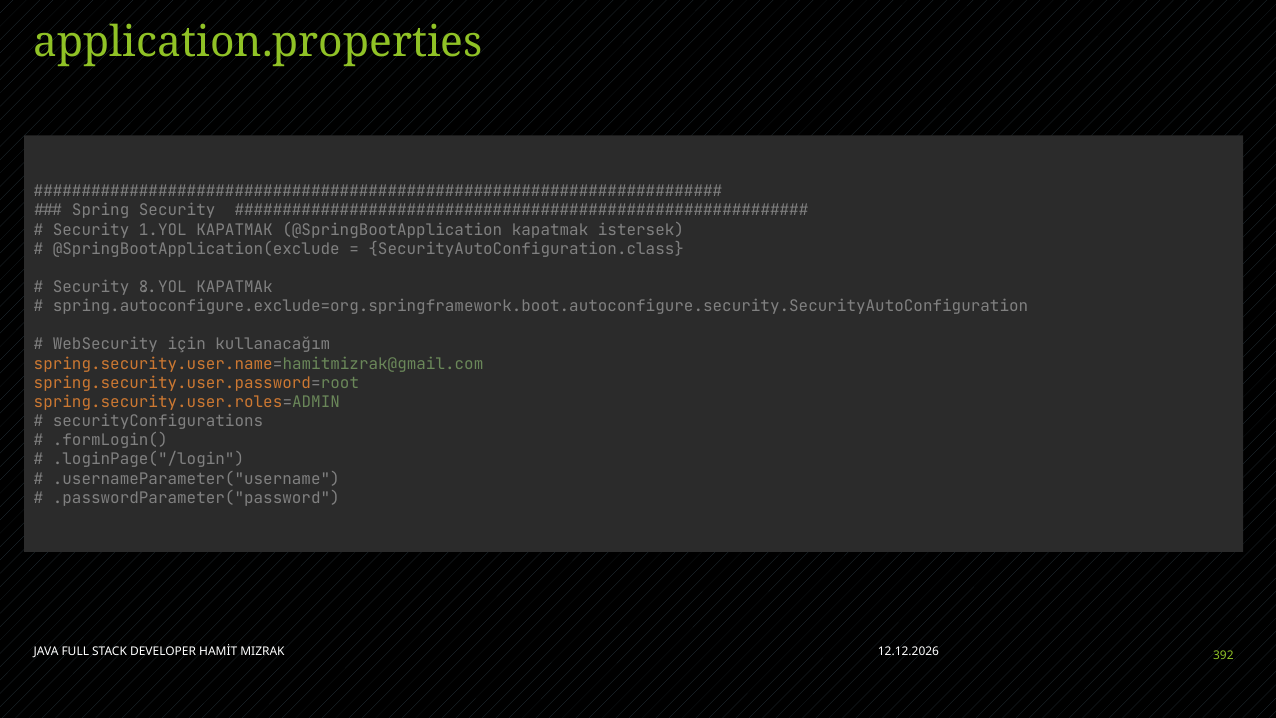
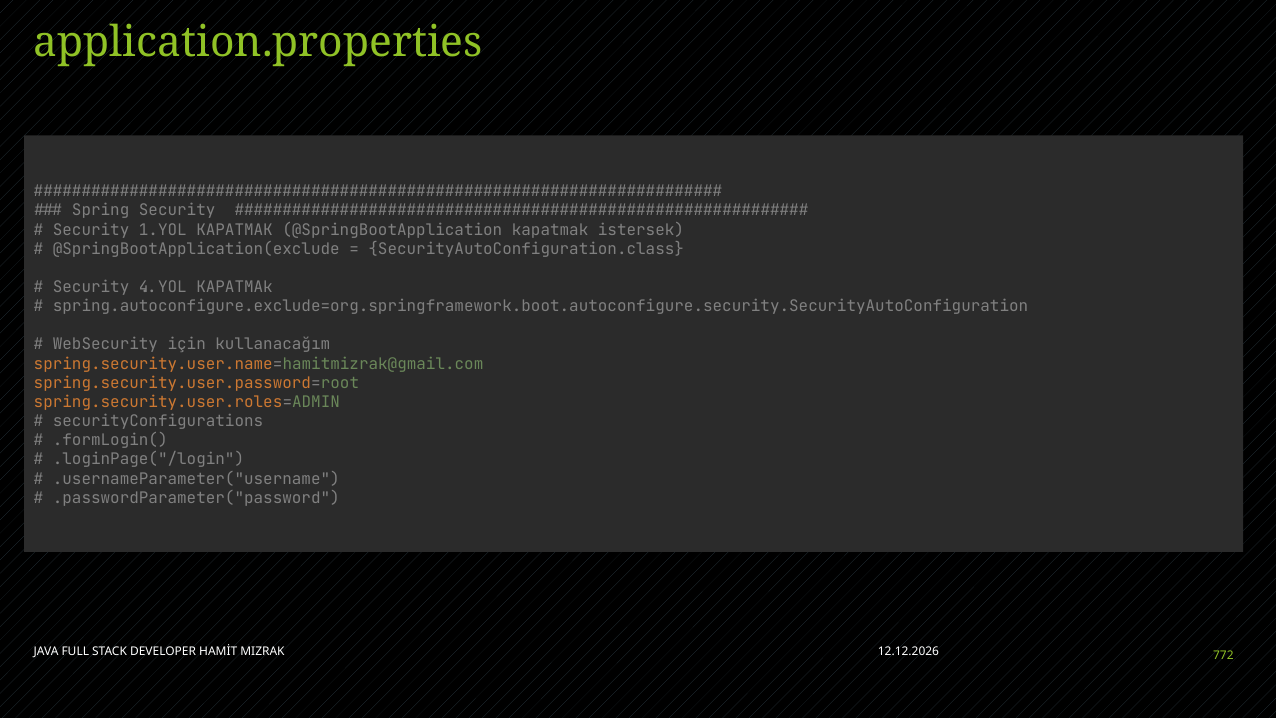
8.YOL: 8.YOL -> 4.YOL
392: 392 -> 772
